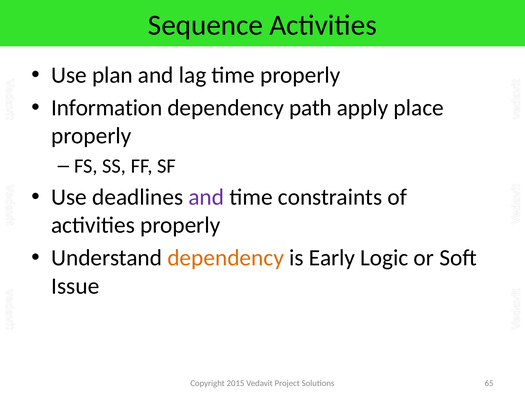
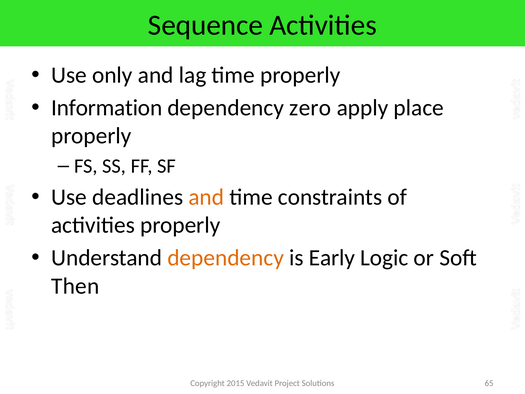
plan: plan -> only
path: path -> zero
and at (206, 197) colour: purple -> orange
Issue: Issue -> Then
